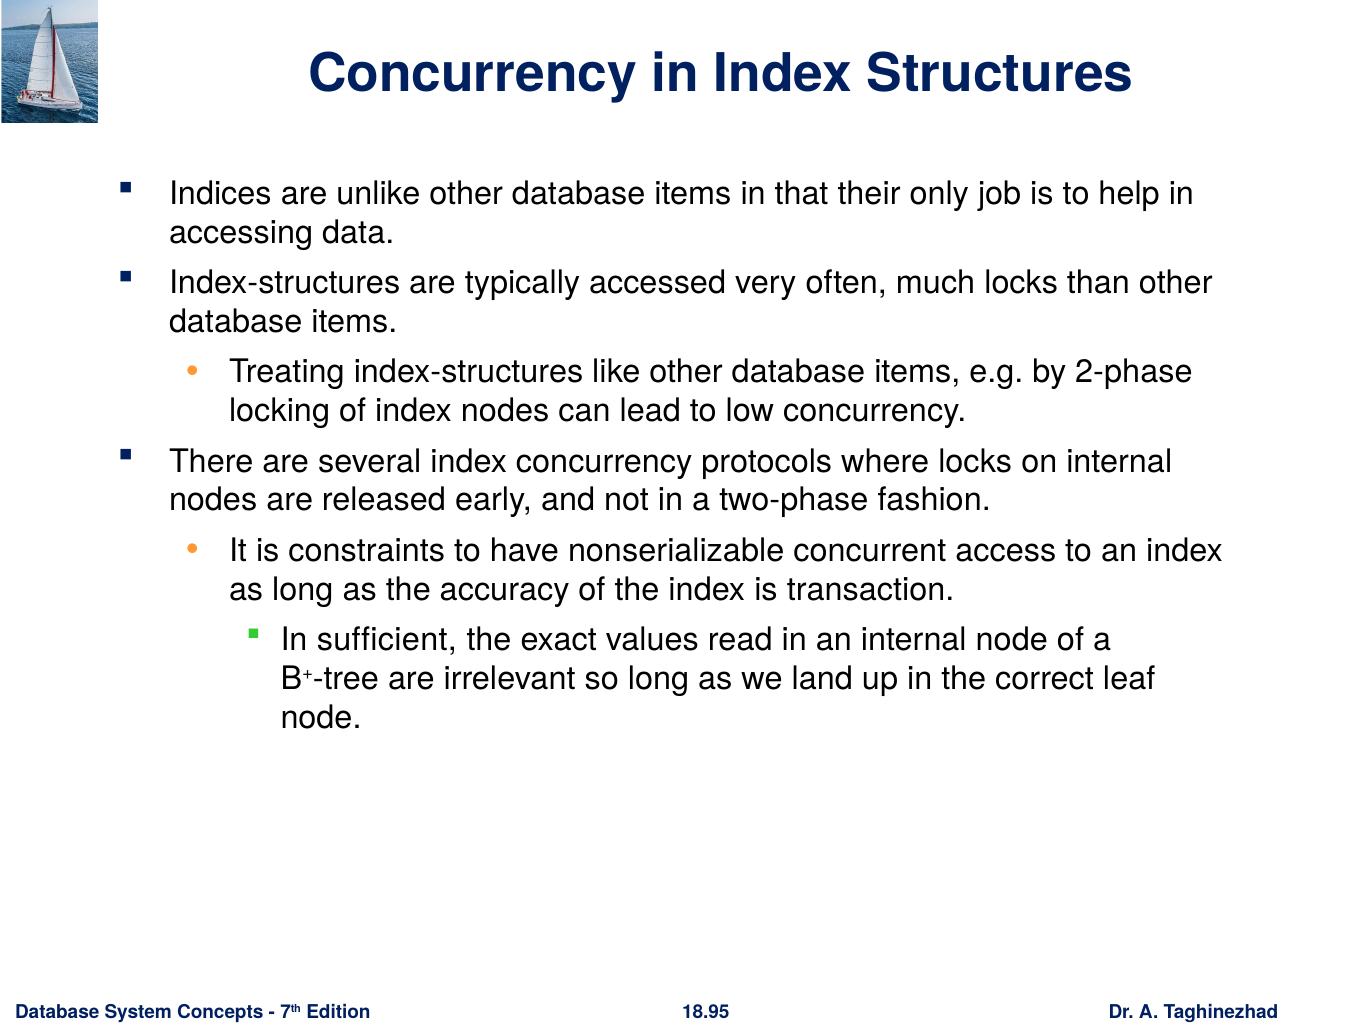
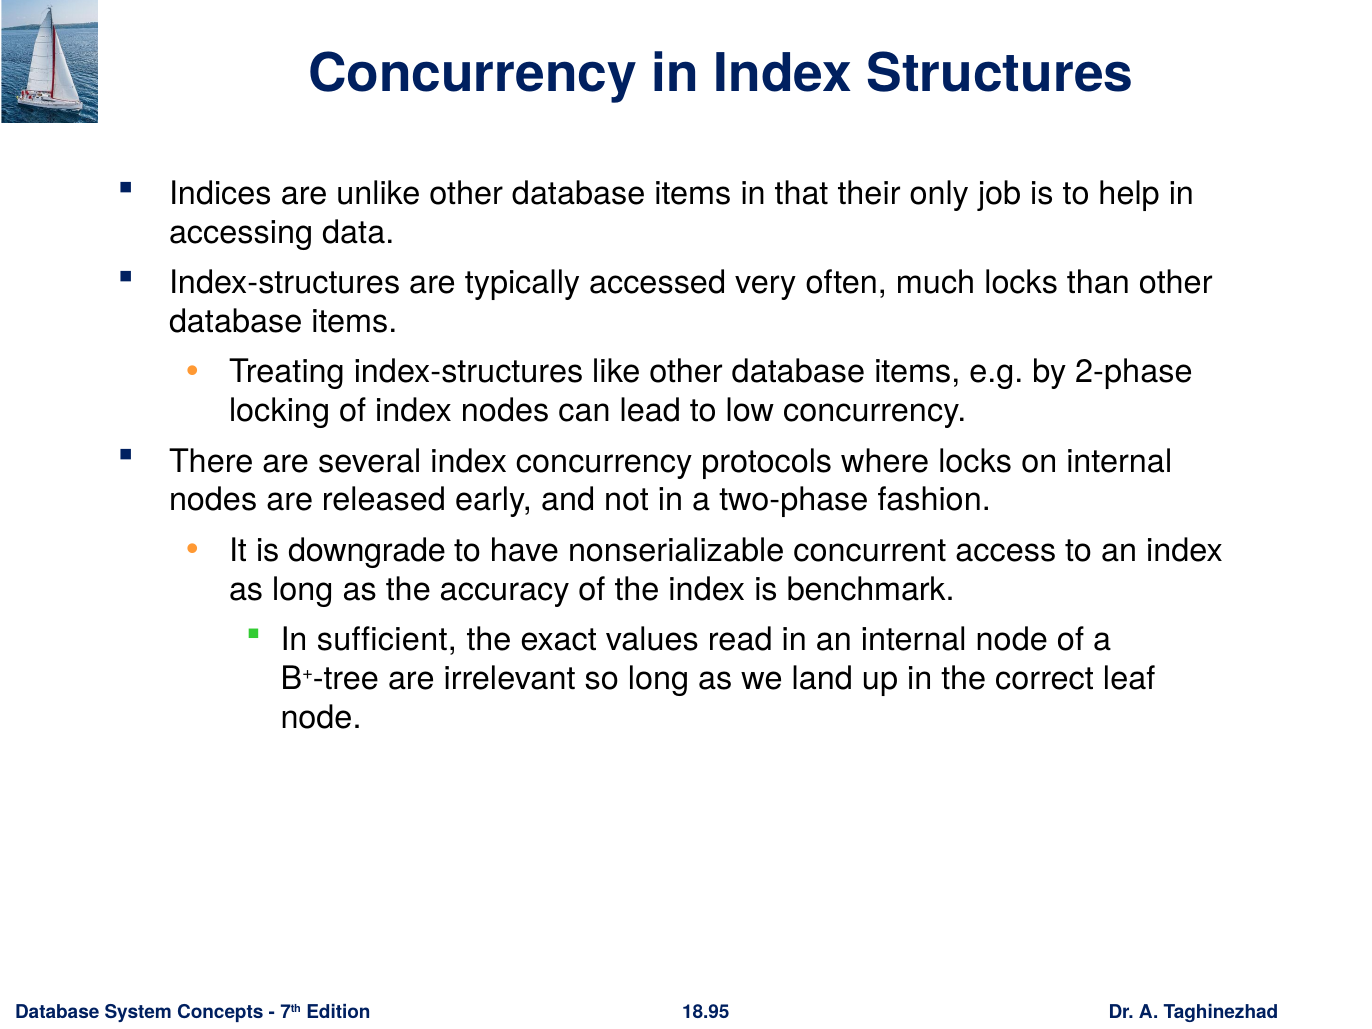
constraints: constraints -> downgrade
transaction: transaction -> benchmark
